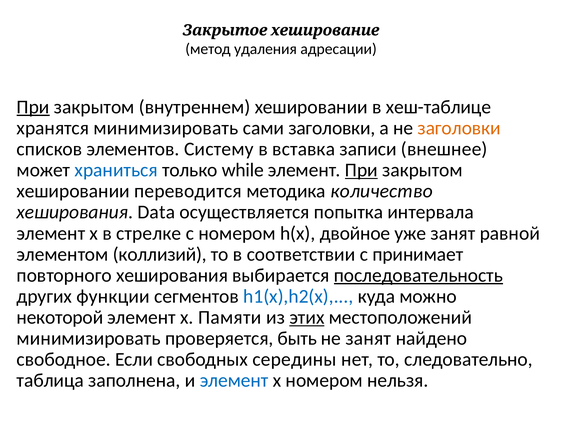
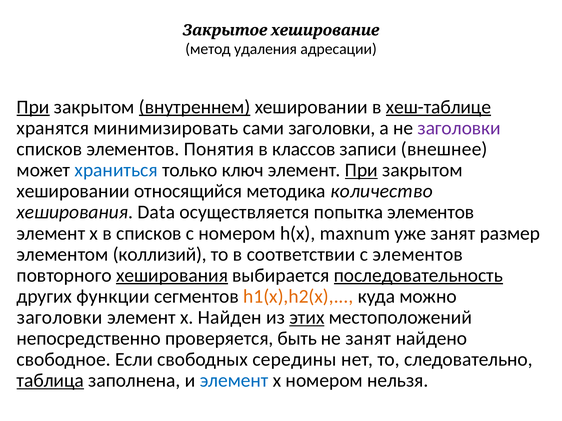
внутреннем underline: none -> present
хеш-таблице underline: none -> present
заголовки at (459, 128) colour: orange -> purple
Систему: Систему -> Понятия
вставка: вставка -> классов
while: while -> ключ
переводится: переводится -> относящийся
попытка интервала: интервала -> элементов
в стрелке: стрелке -> списков
двойное: двойное -> maxnum
равной: равной -> размер
с принимает: принимает -> элементов
хеширования at (172, 276) underline: none -> present
h1(х),h2(х colour: blue -> orange
некоторой at (60, 318): некоторой -> заголовки
Памяти: Памяти -> Найден
минимизировать at (89, 339): минимизировать -> непосредственно
таблица underline: none -> present
